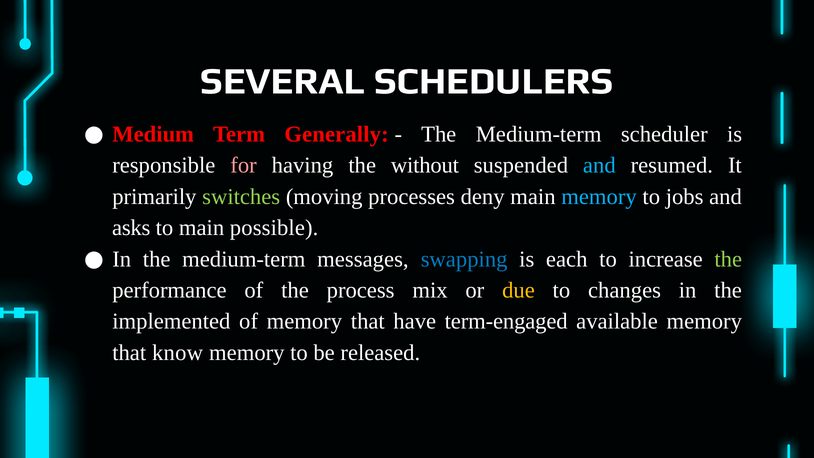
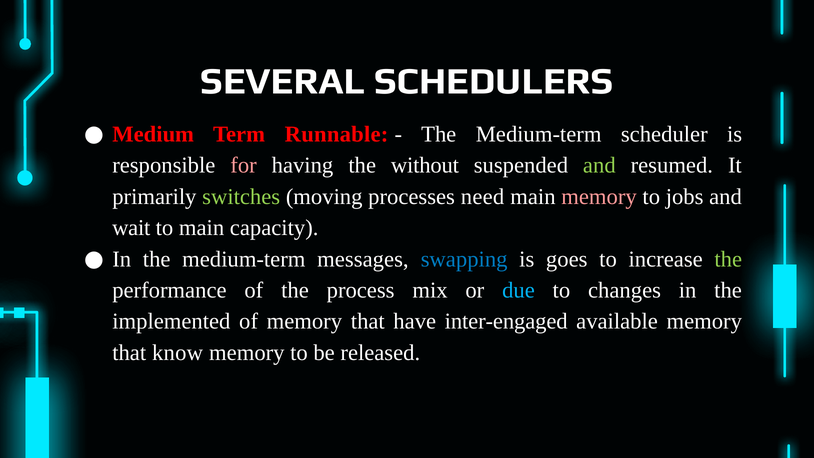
Generally: Generally -> Runnable
and at (599, 165) colour: light blue -> light green
deny: deny -> need
memory at (599, 197) colour: light blue -> pink
asks: asks -> wait
possible: possible -> capacity
each: each -> goes
due colour: yellow -> light blue
term-engaged: term-engaged -> inter-engaged
